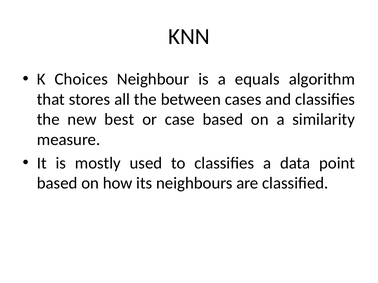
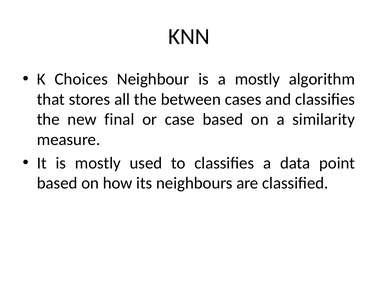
a equals: equals -> mostly
best: best -> final
